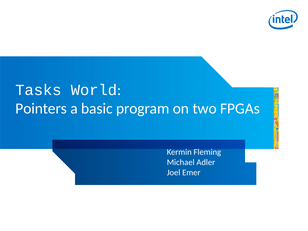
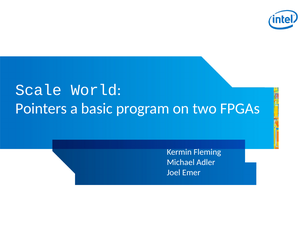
Tasks: Tasks -> Scale
